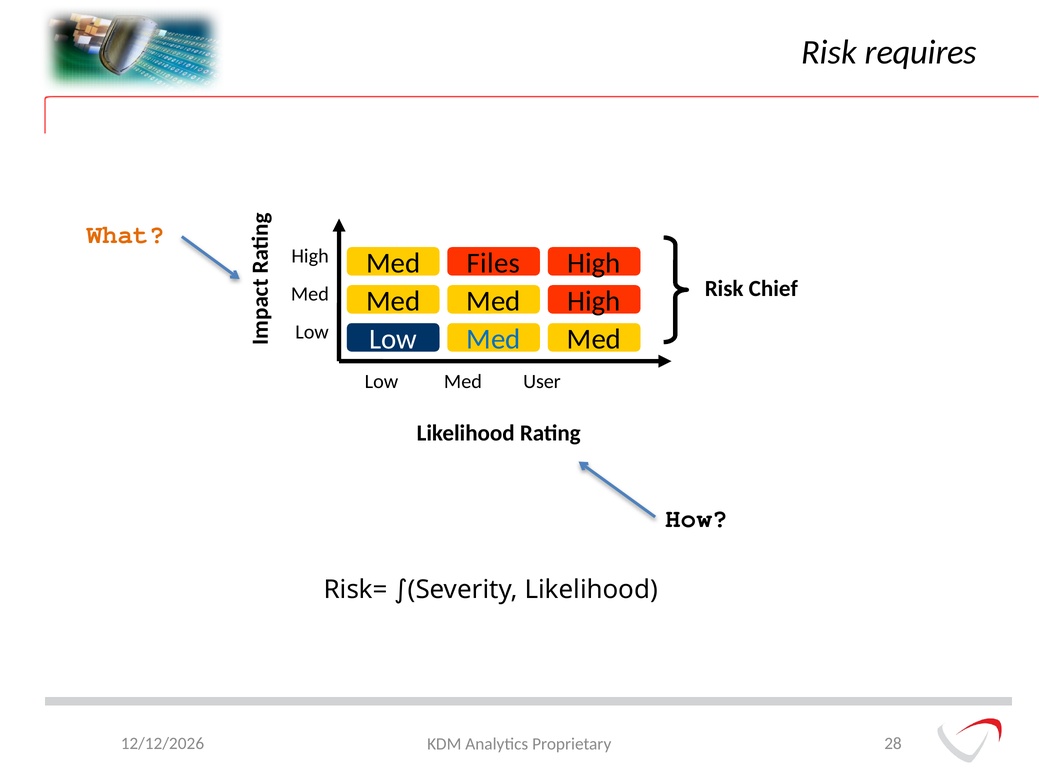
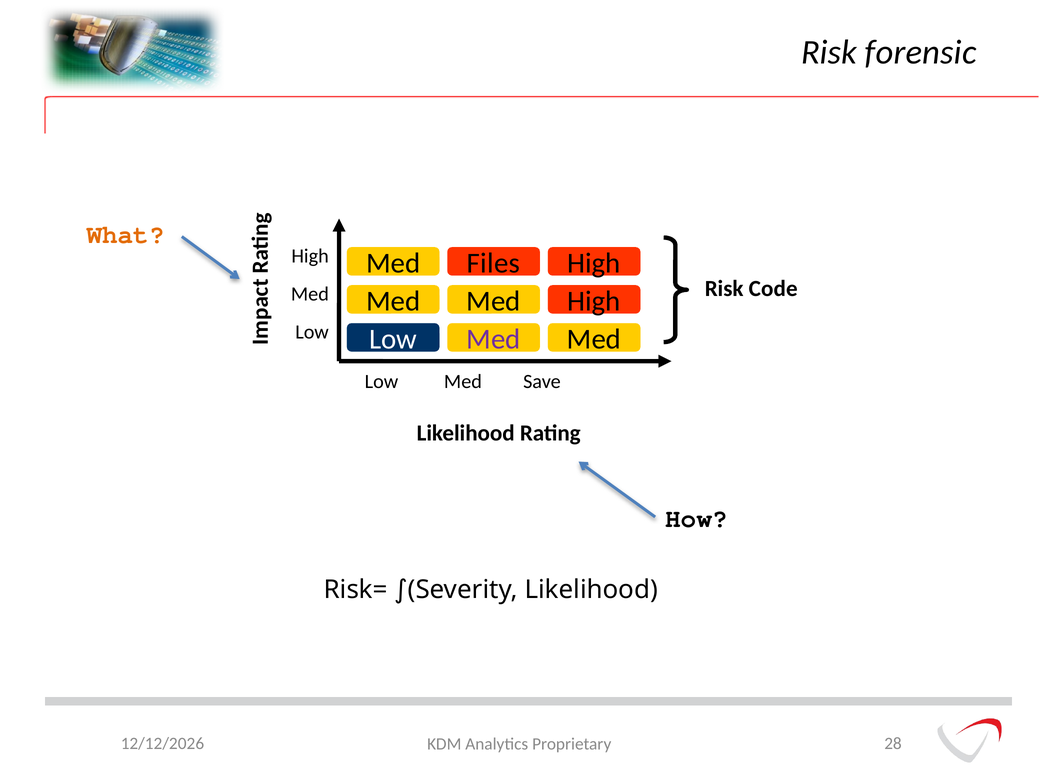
requires: requires -> forensic
Chief: Chief -> Code
Med at (494, 340) colour: blue -> purple
User: User -> Save
